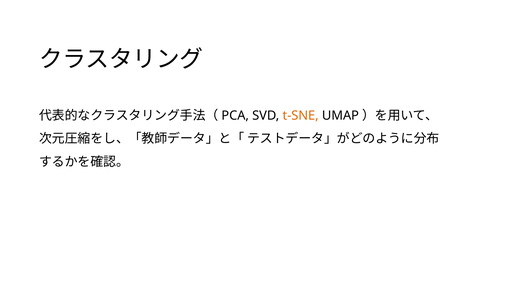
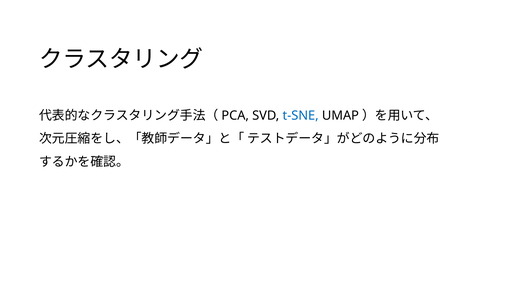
t-SNE colour: orange -> blue
